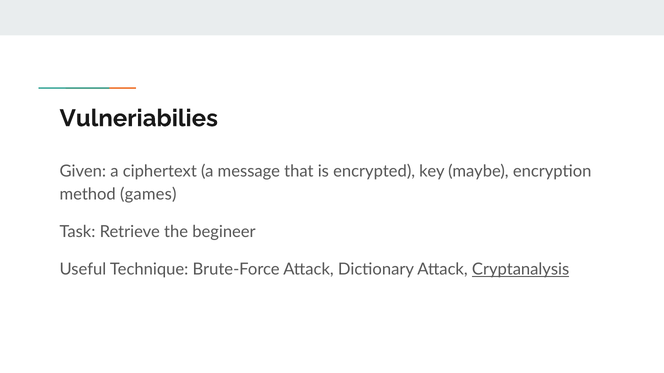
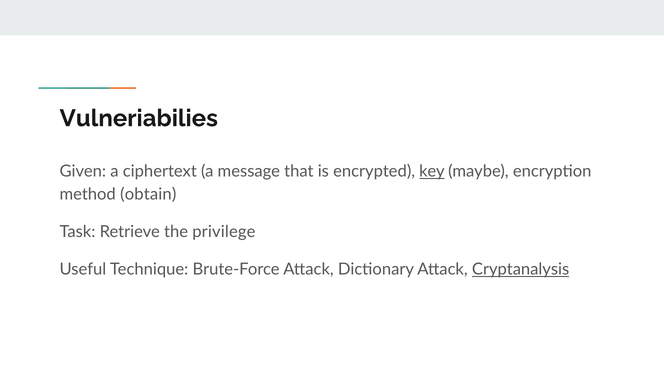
key underline: none -> present
games: games -> obtain
begineer: begineer -> privilege
